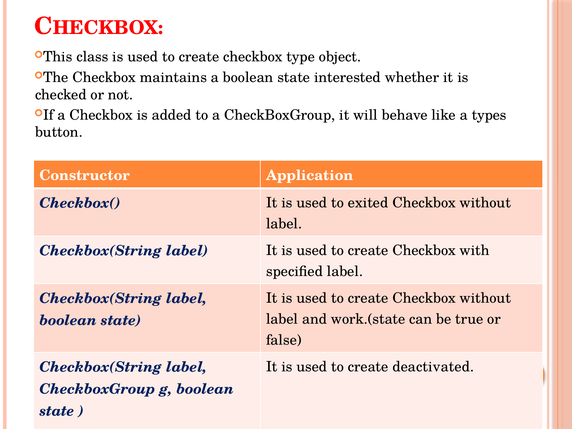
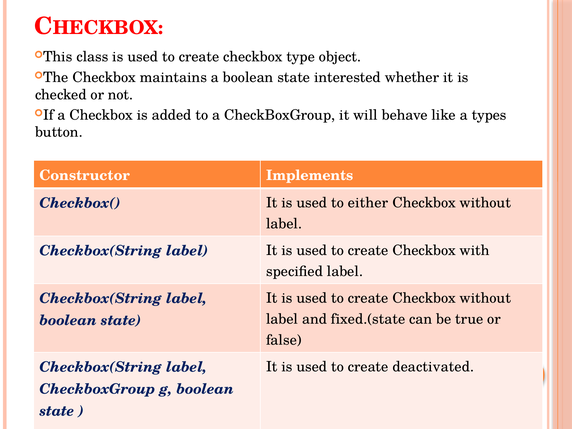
Application: Application -> Implements
exited: exited -> either
work.(state: work.(state -> fixed.(state
